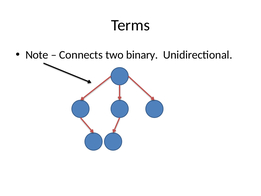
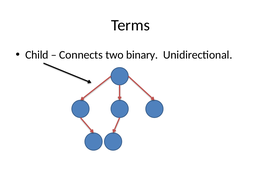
Note: Note -> Child
